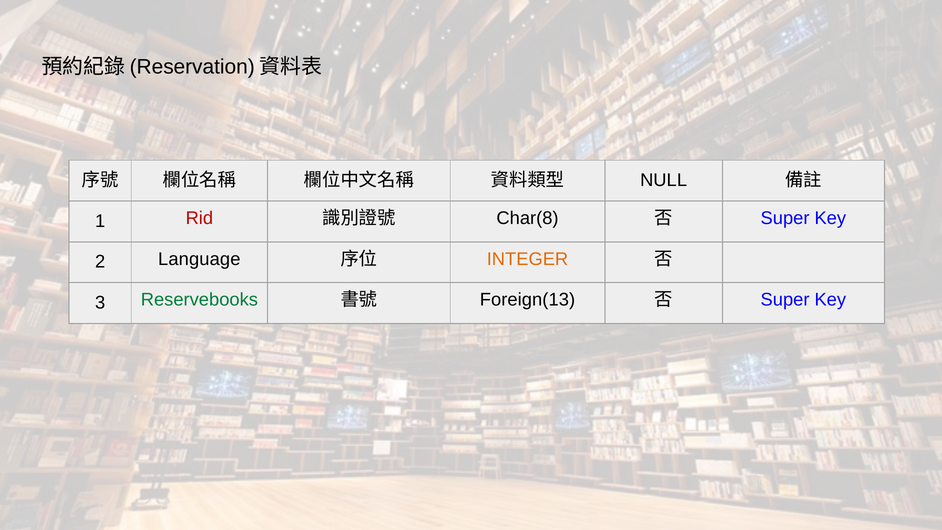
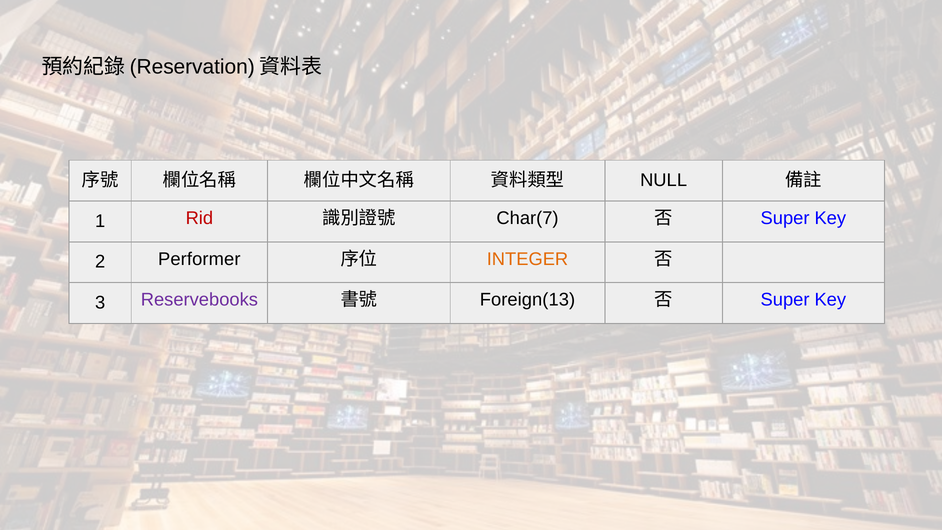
Char(8: Char(8 -> Char(7
Language: Language -> Performer
Reservebooks colour: green -> purple
